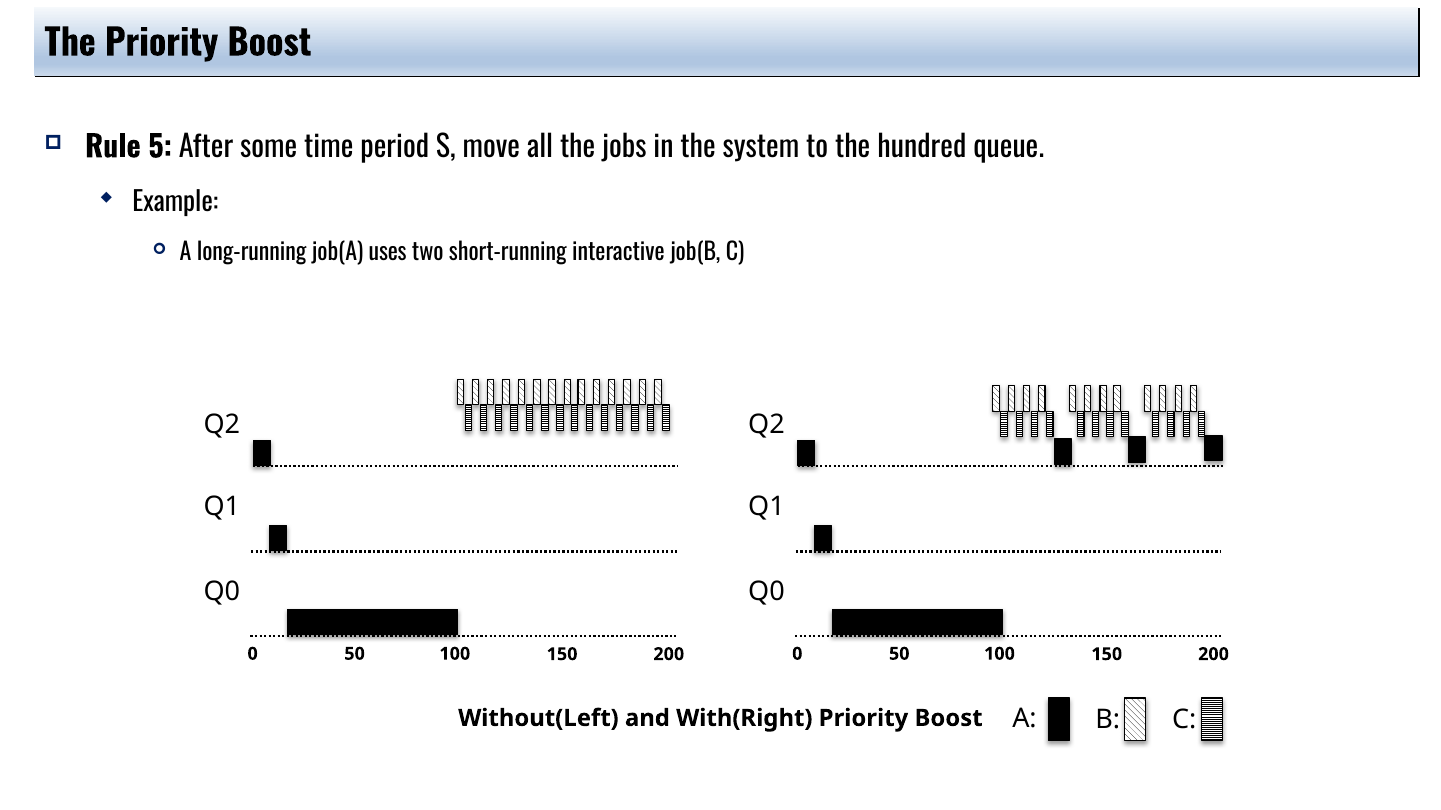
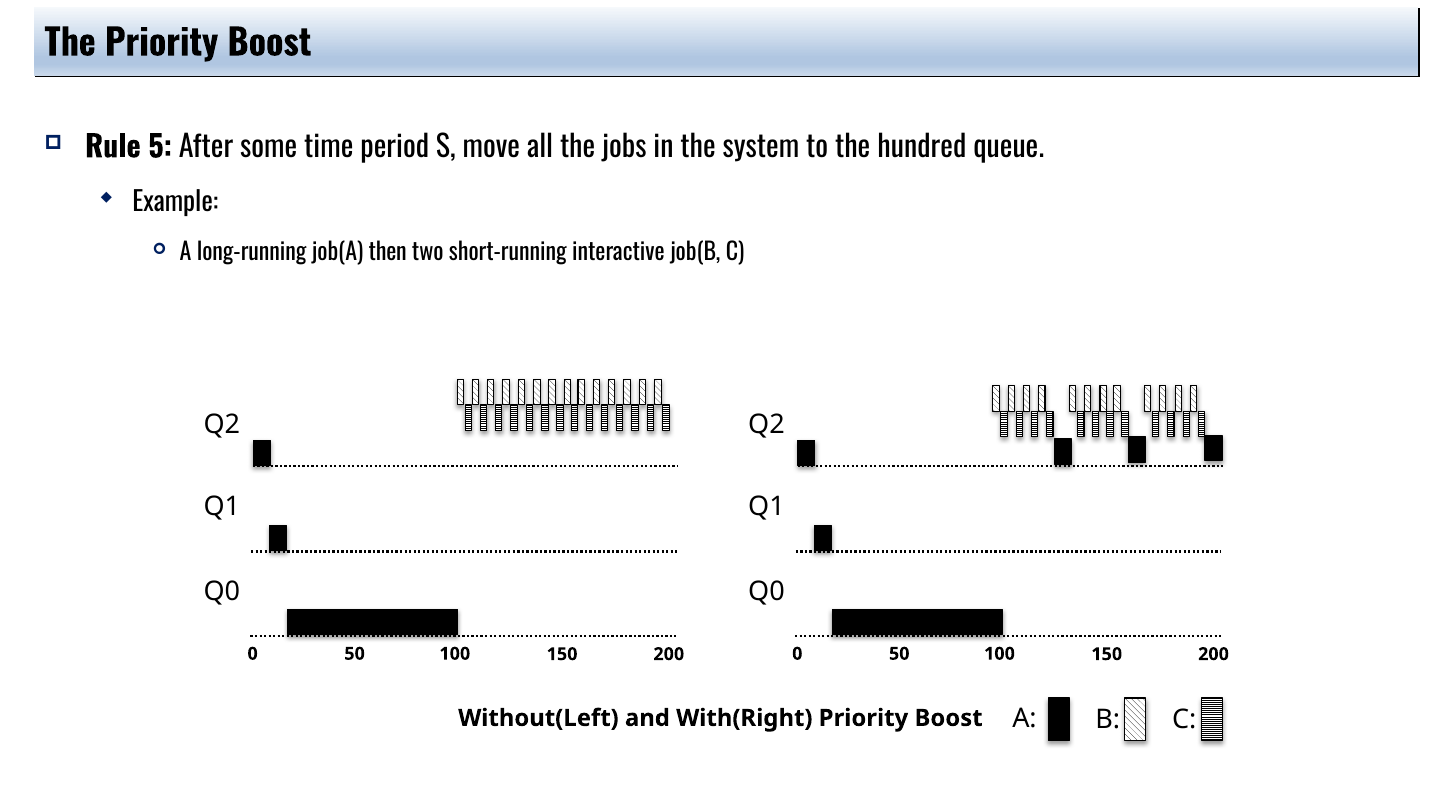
uses: uses -> then
